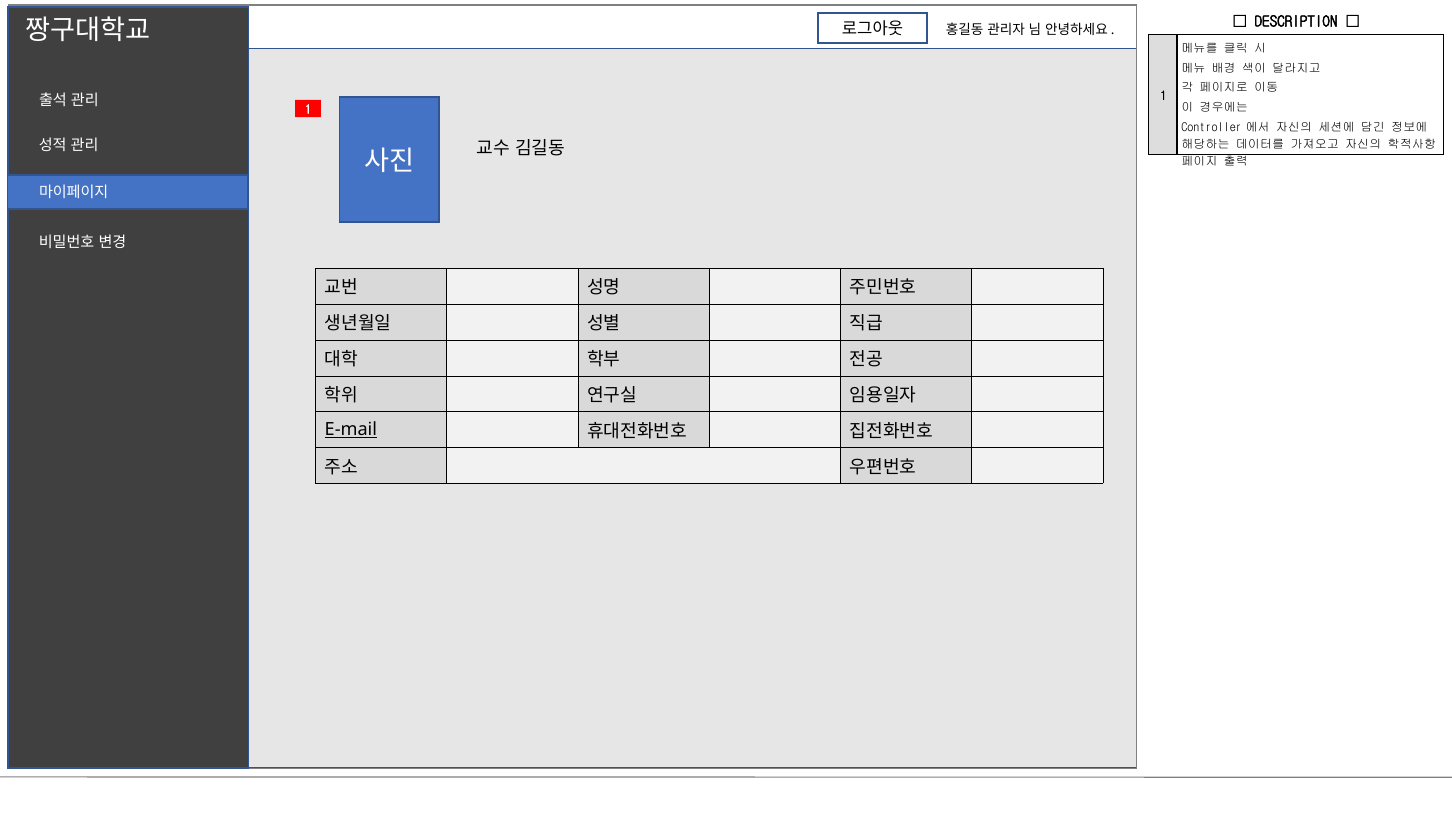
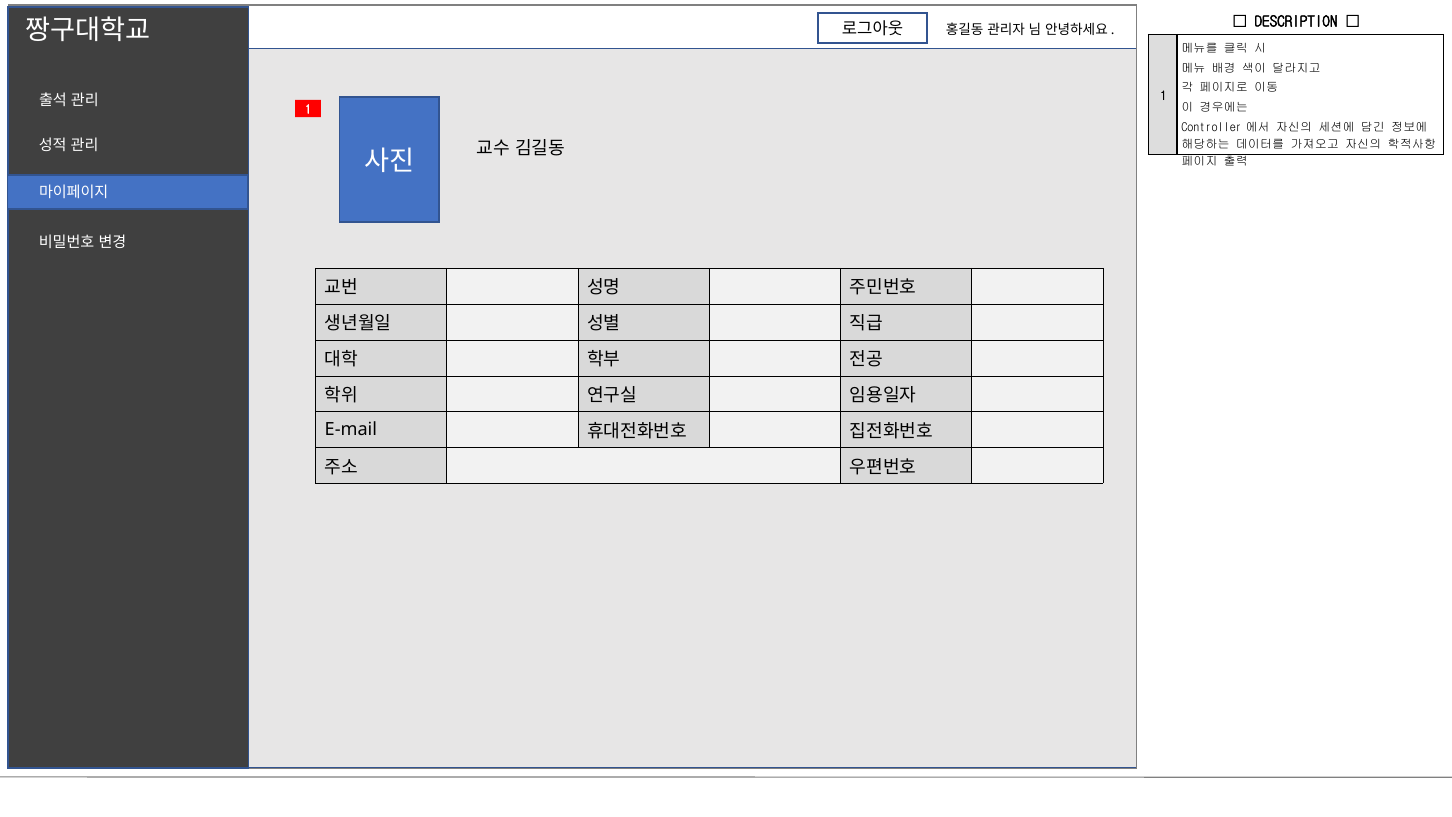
E-mail underline: present -> none
